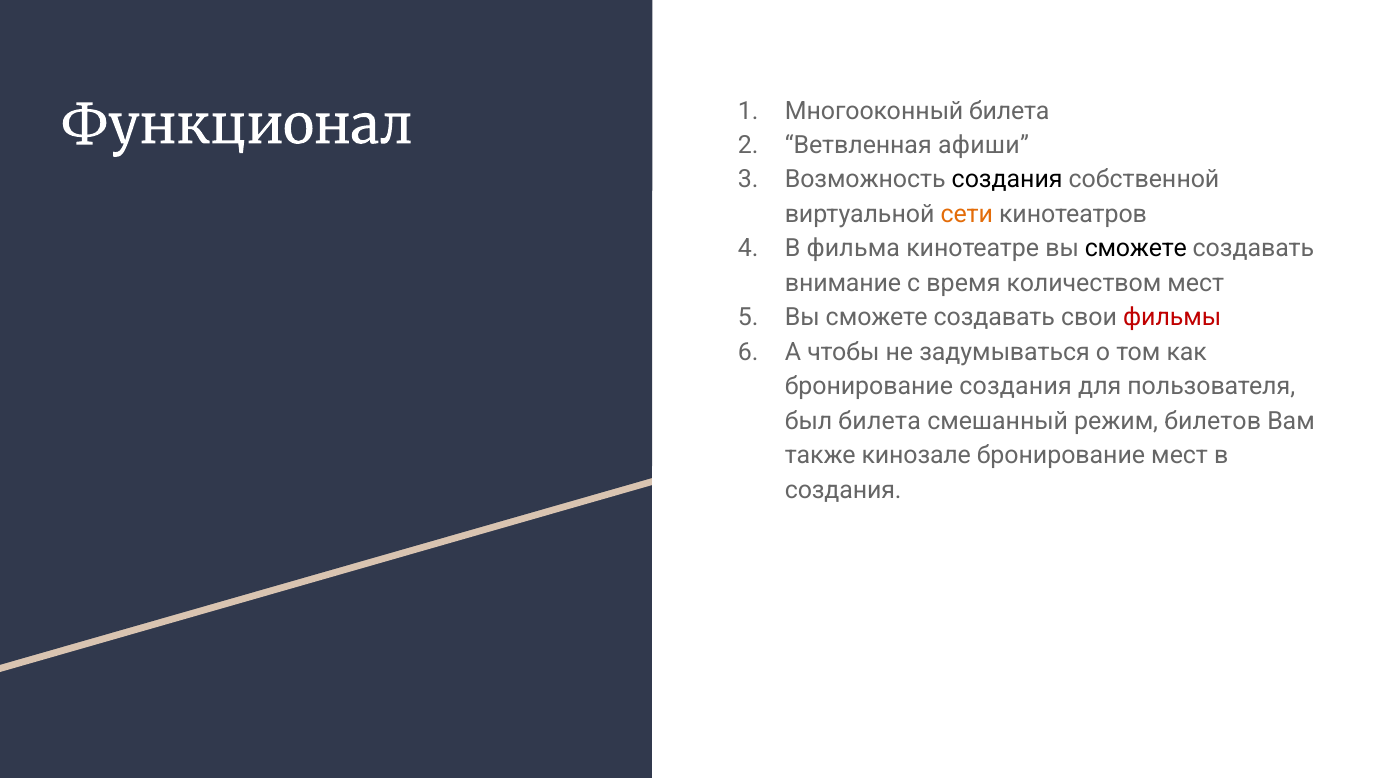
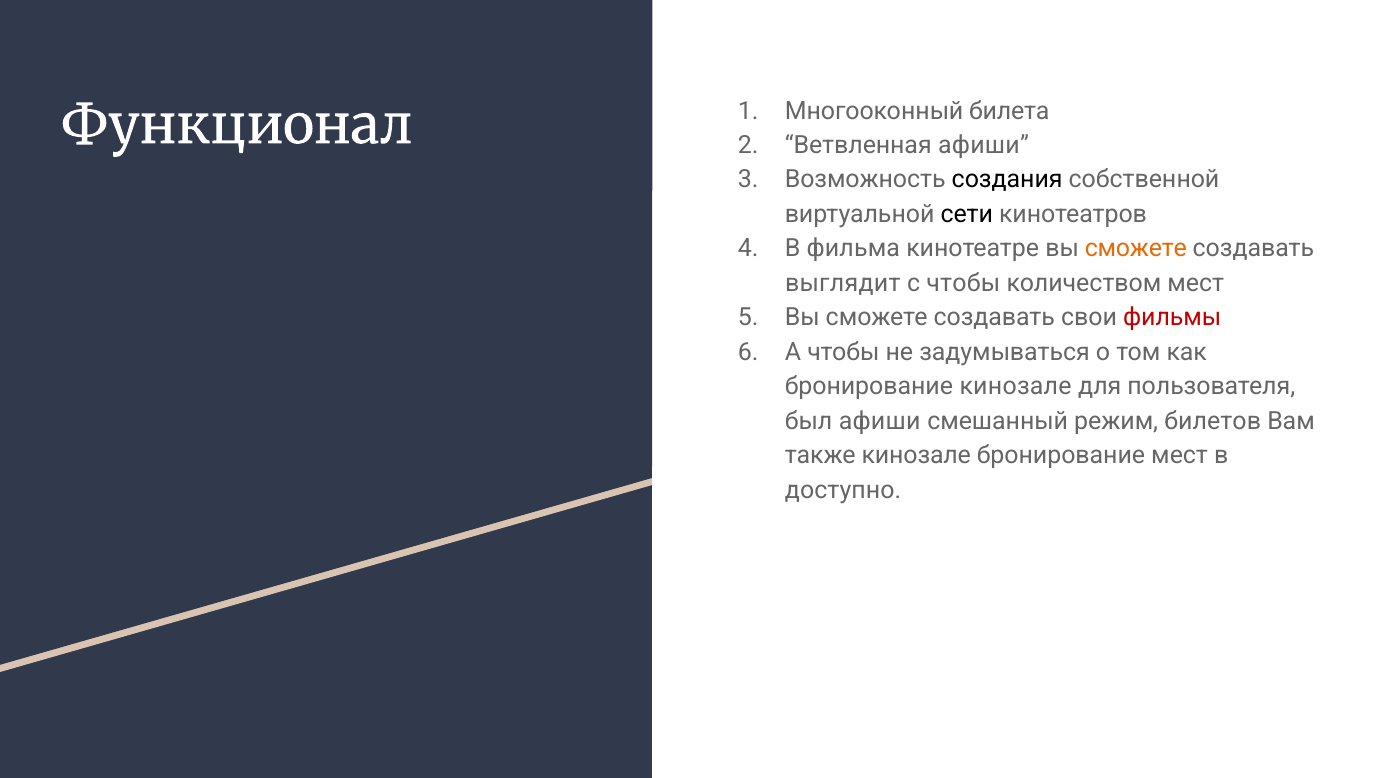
сети colour: orange -> black
сможете at (1136, 248) colour: black -> orange
внимание: внимание -> выглядит
с время: время -> чтобы
бронирование создания: создания -> кинозале
был билета: билета -> афиши
создания at (843, 490): создания -> доступно
